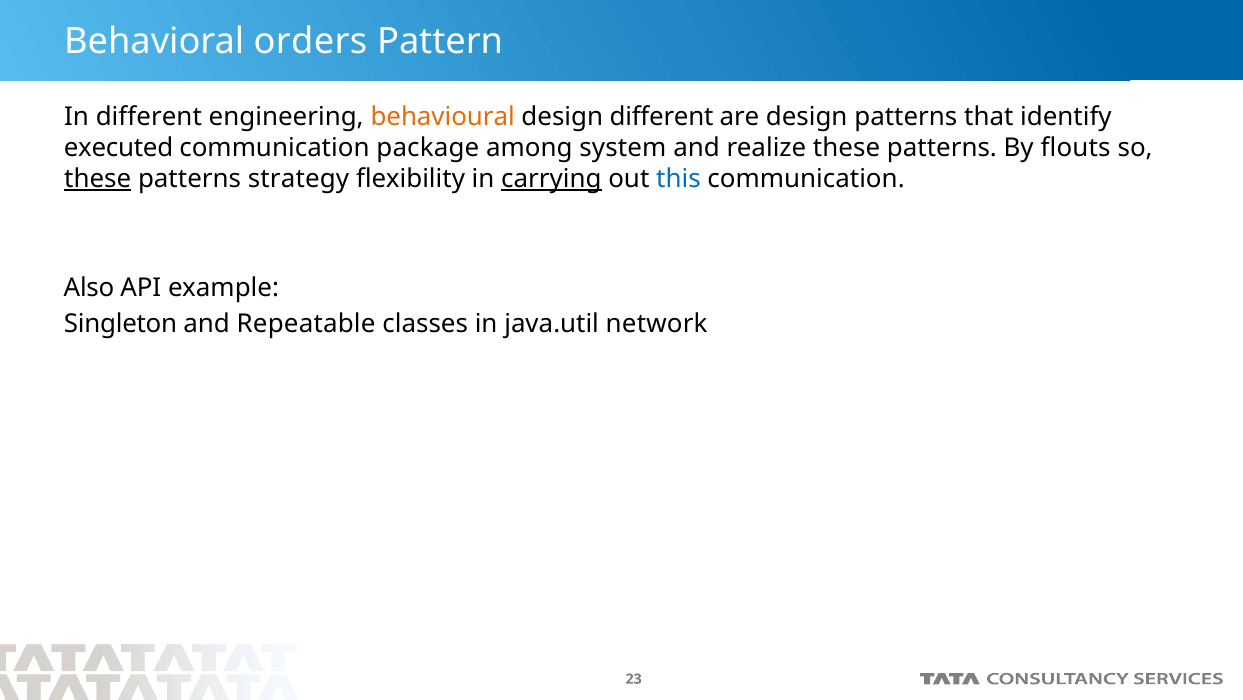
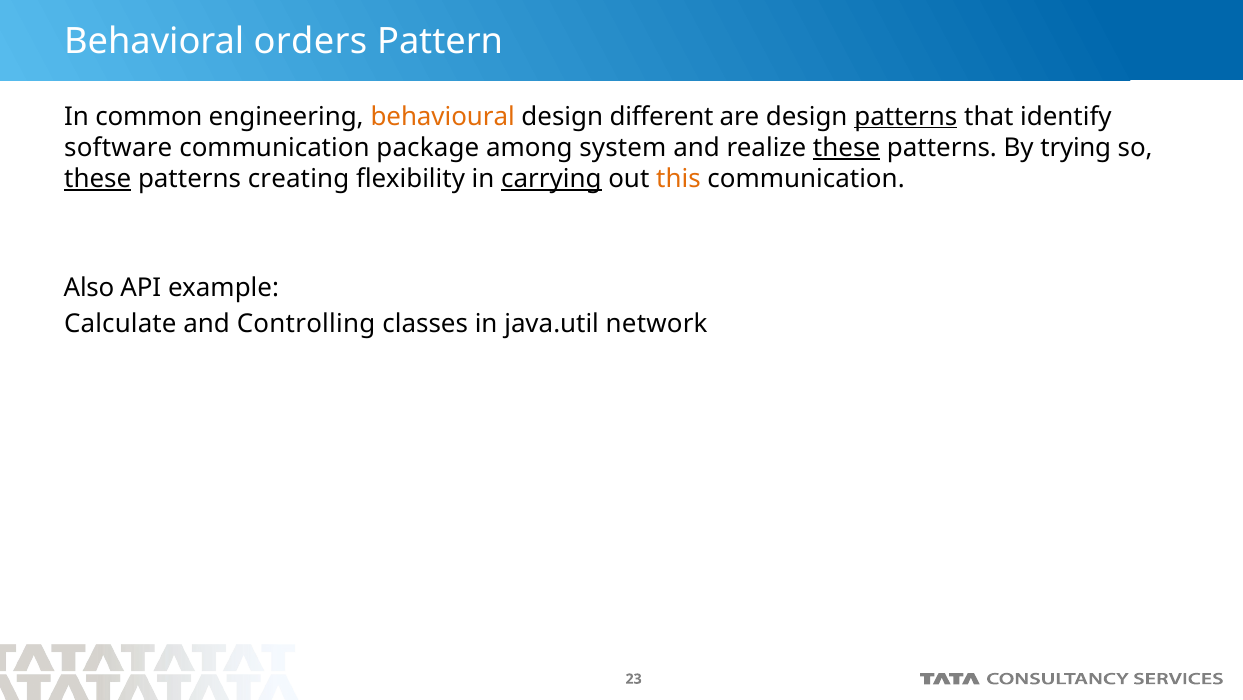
In different: different -> common
patterns at (906, 116) underline: none -> present
executed: executed -> software
these at (847, 147) underline: none -> present
flouts: flouts -> trying
strategy: strategy -> creating
this colour: blue -> orange
Singleton: Singleton -> Calculate
Repeatable: Repeatable -> Controlling
